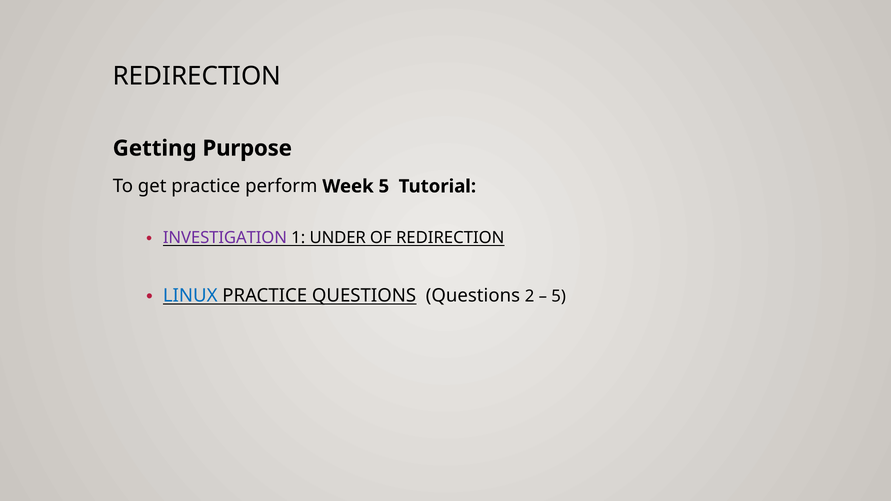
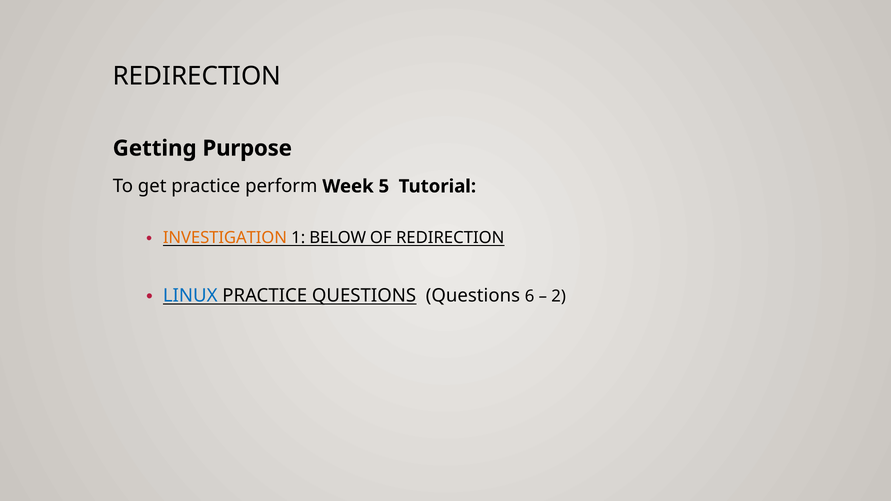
INVESTIGATION colour: purple -> orange
UNDER: UNDER -> BELOW
2: 2 -> 6
5 at (559, 296): 5 -> 2
